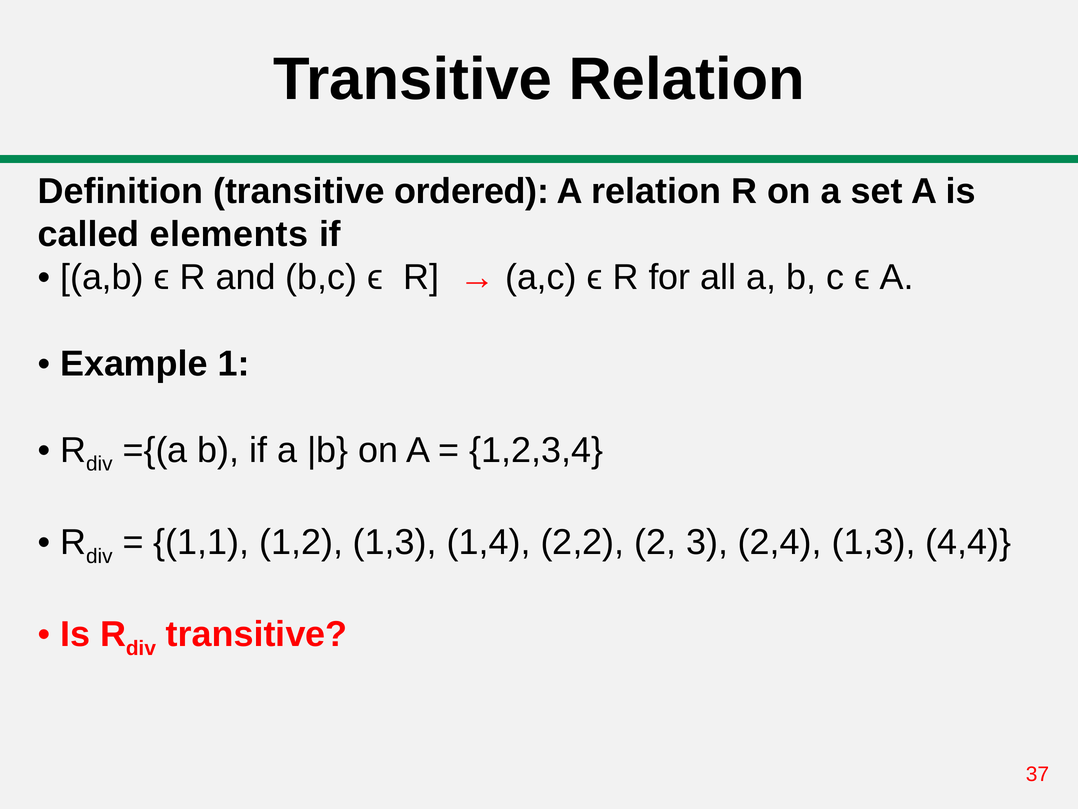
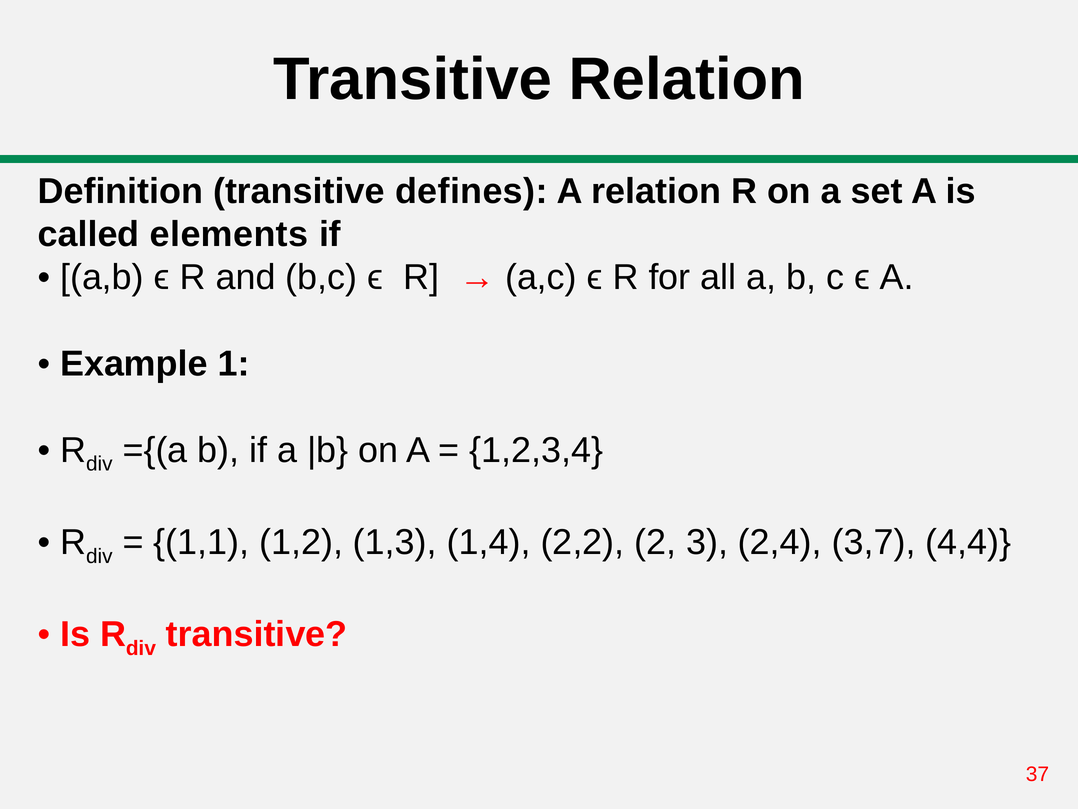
ordered: ordered -> defines
2,4 1,3: 1,3 -> 3,7
